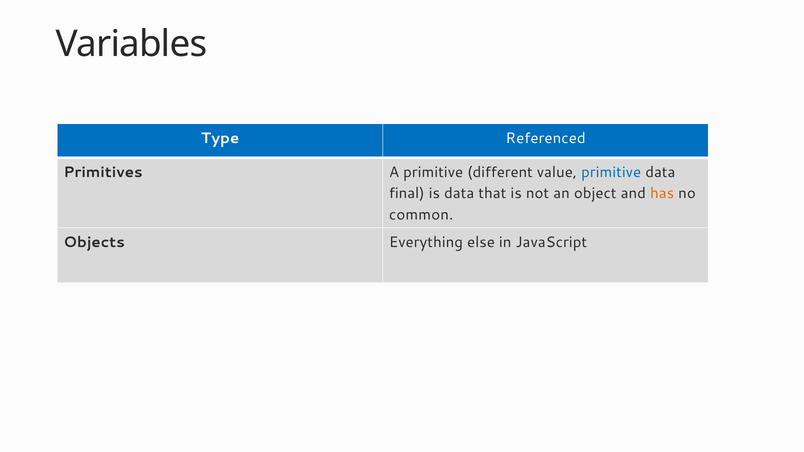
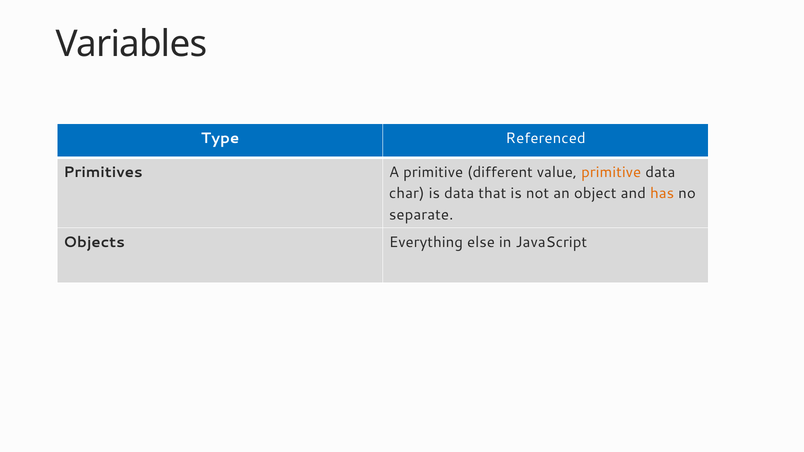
primitive at (611, 172) colour: blue -> orange
final: final -> char
common: common -> separate
